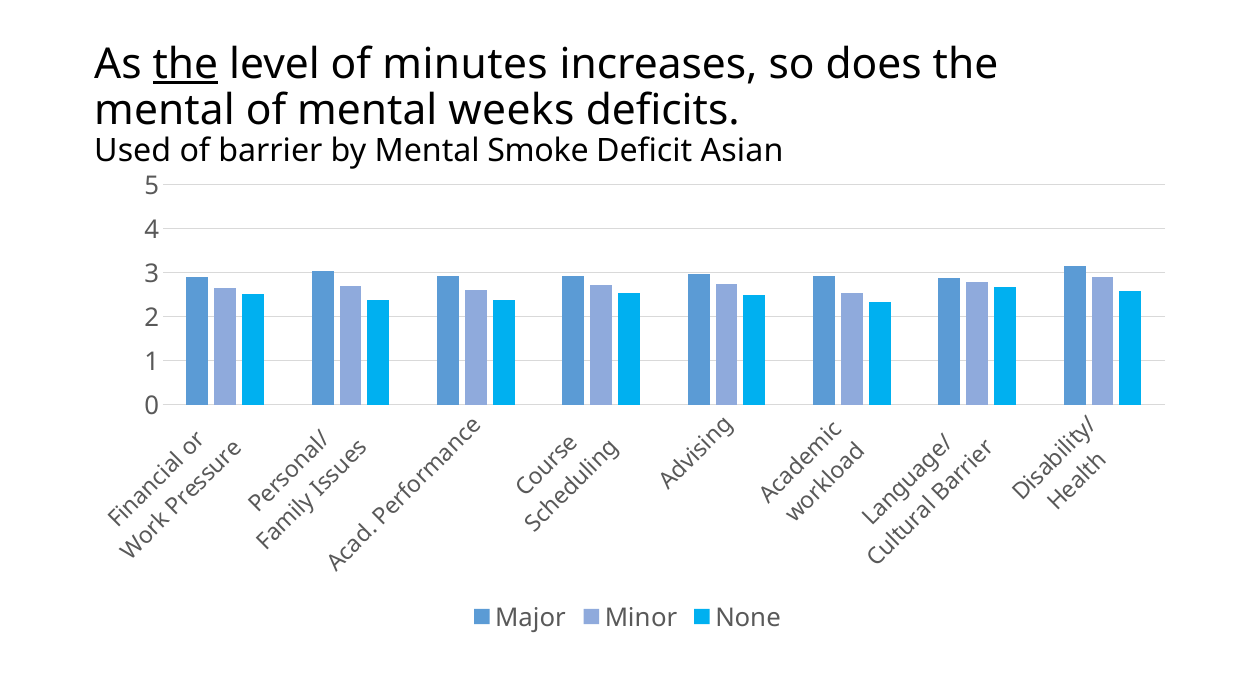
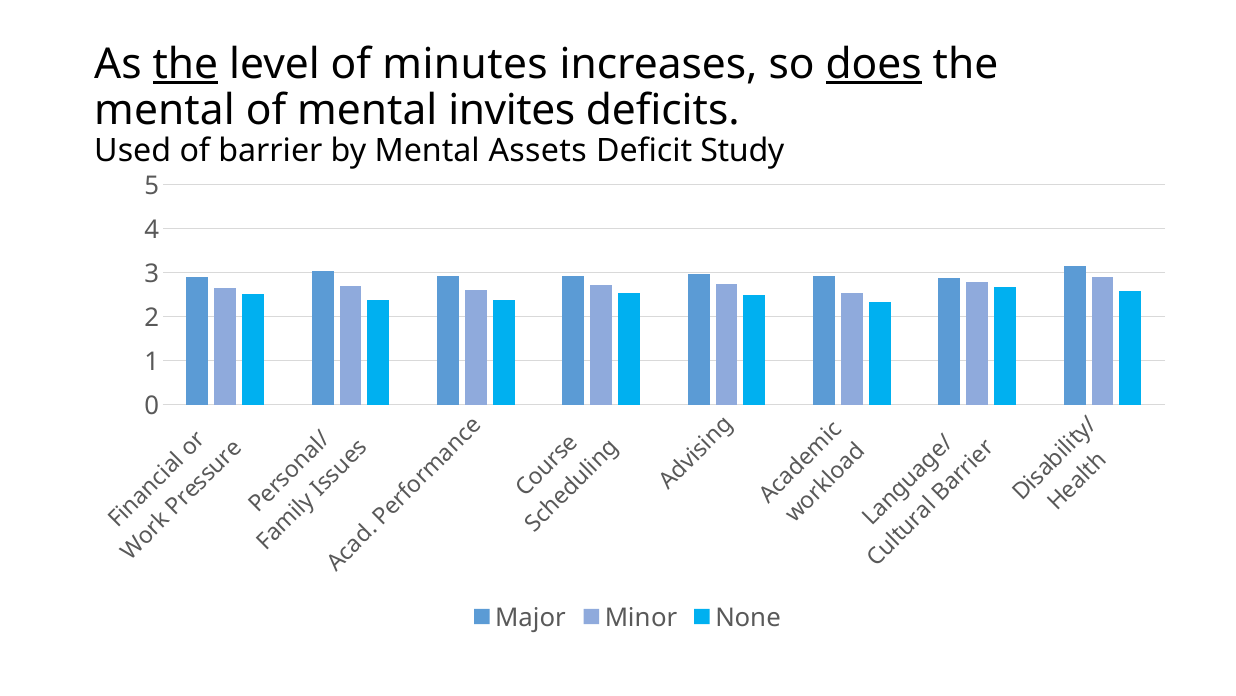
does underline: none -> present
weeks: weeks -> invites
Smoke: Smoke -> Assets
Asian: Asian -> Study
